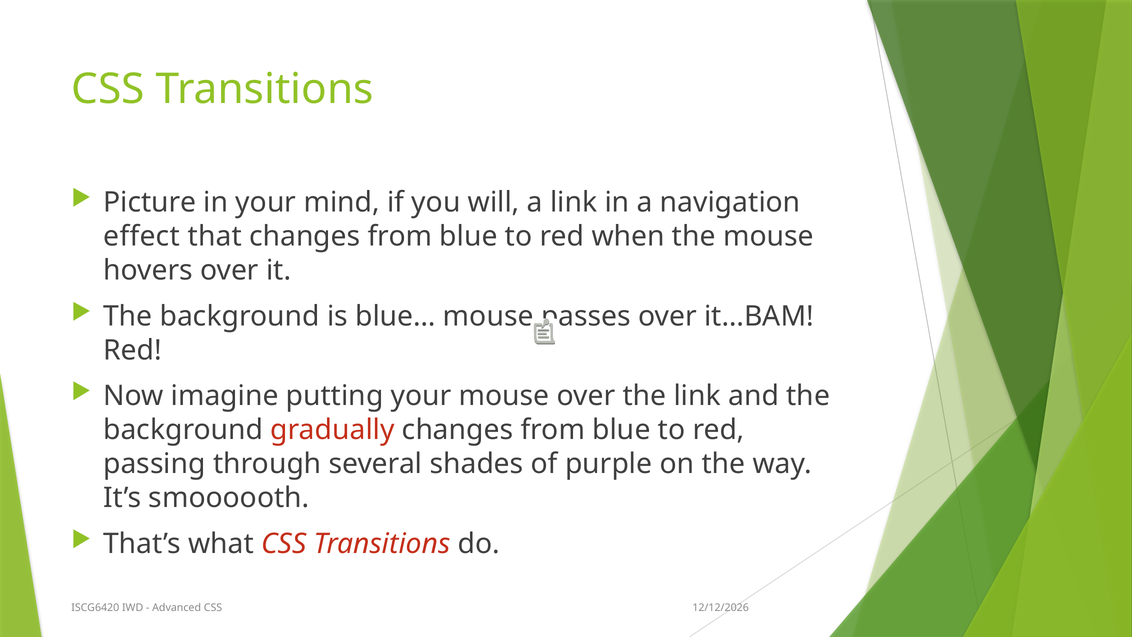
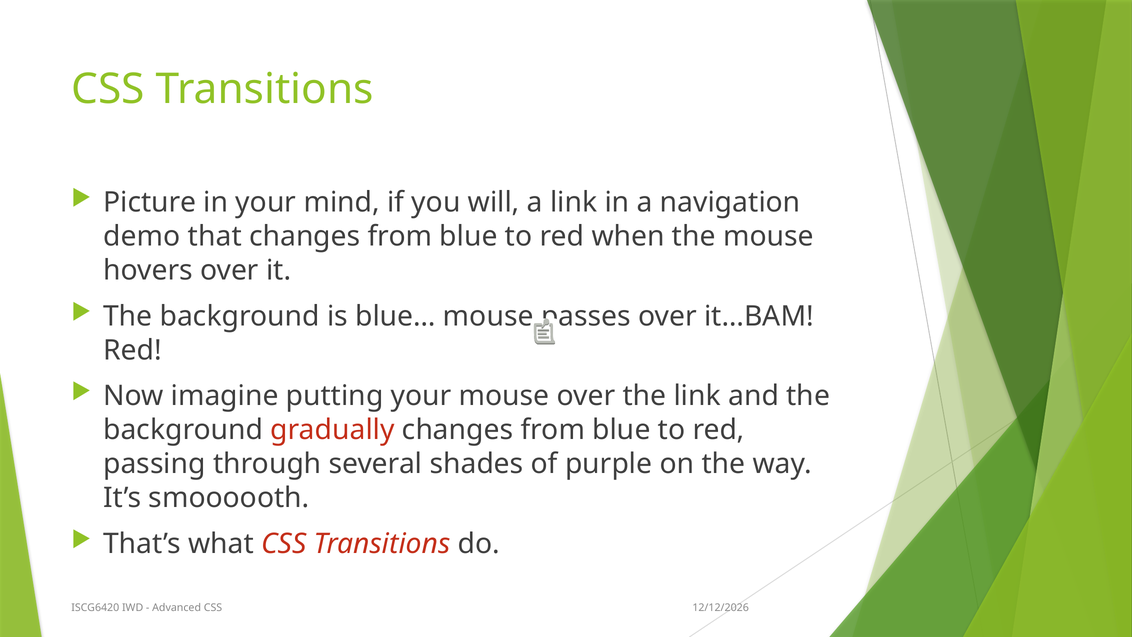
effect: effect -> demo
